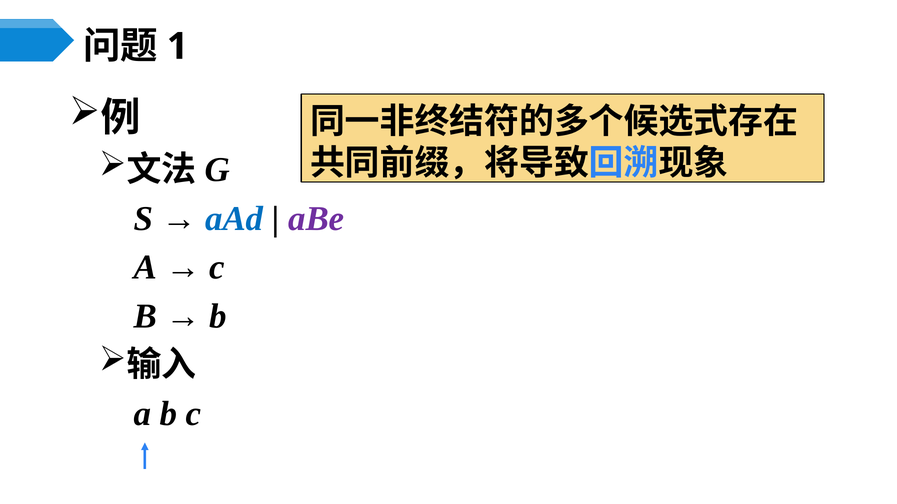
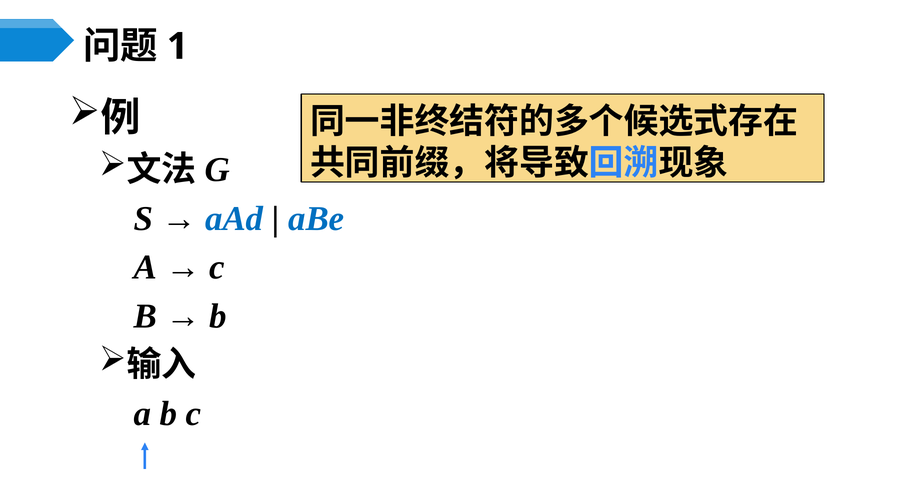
aBe colour: purple -> blue
